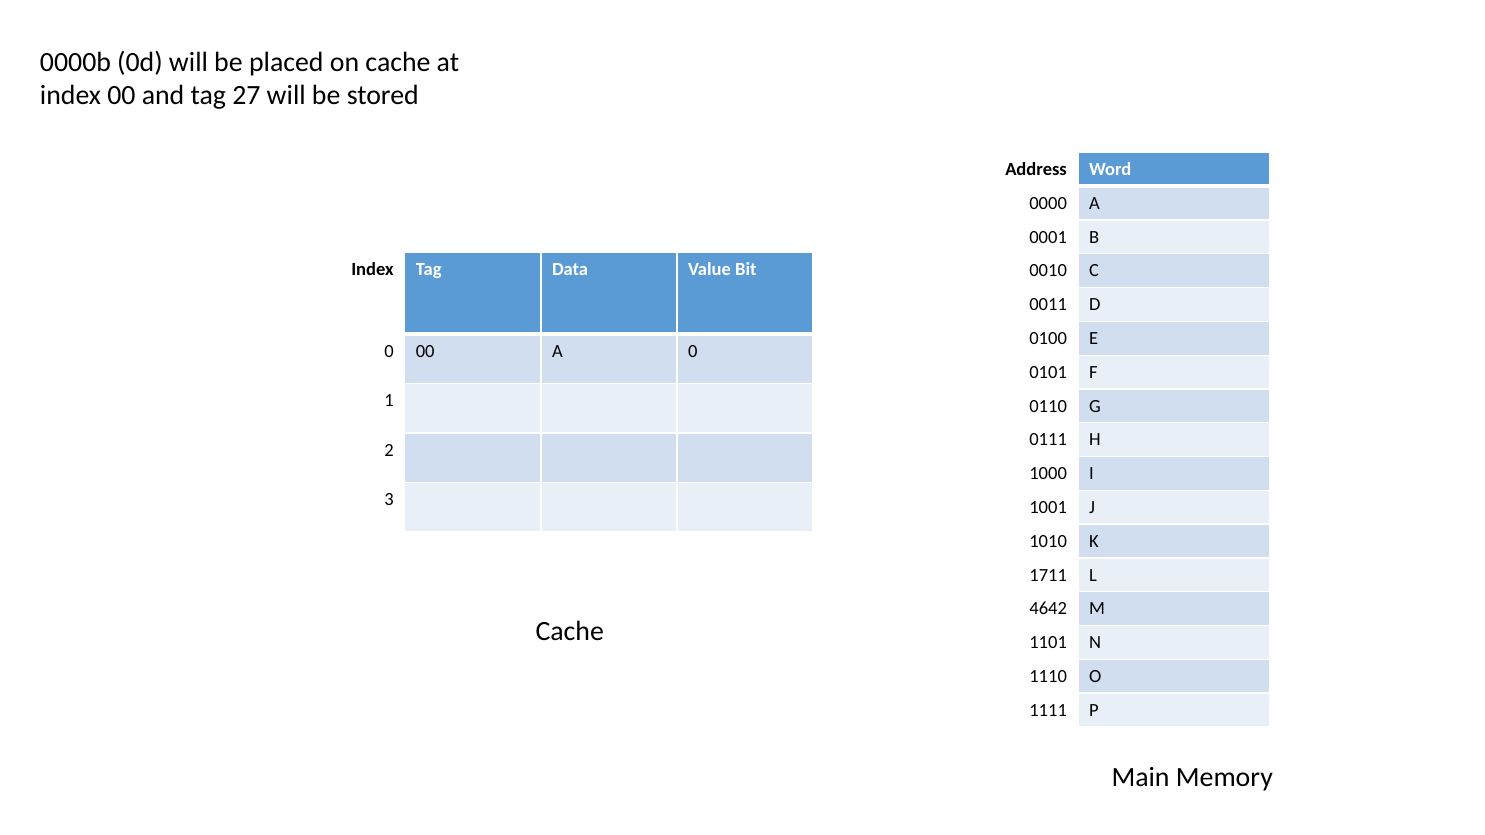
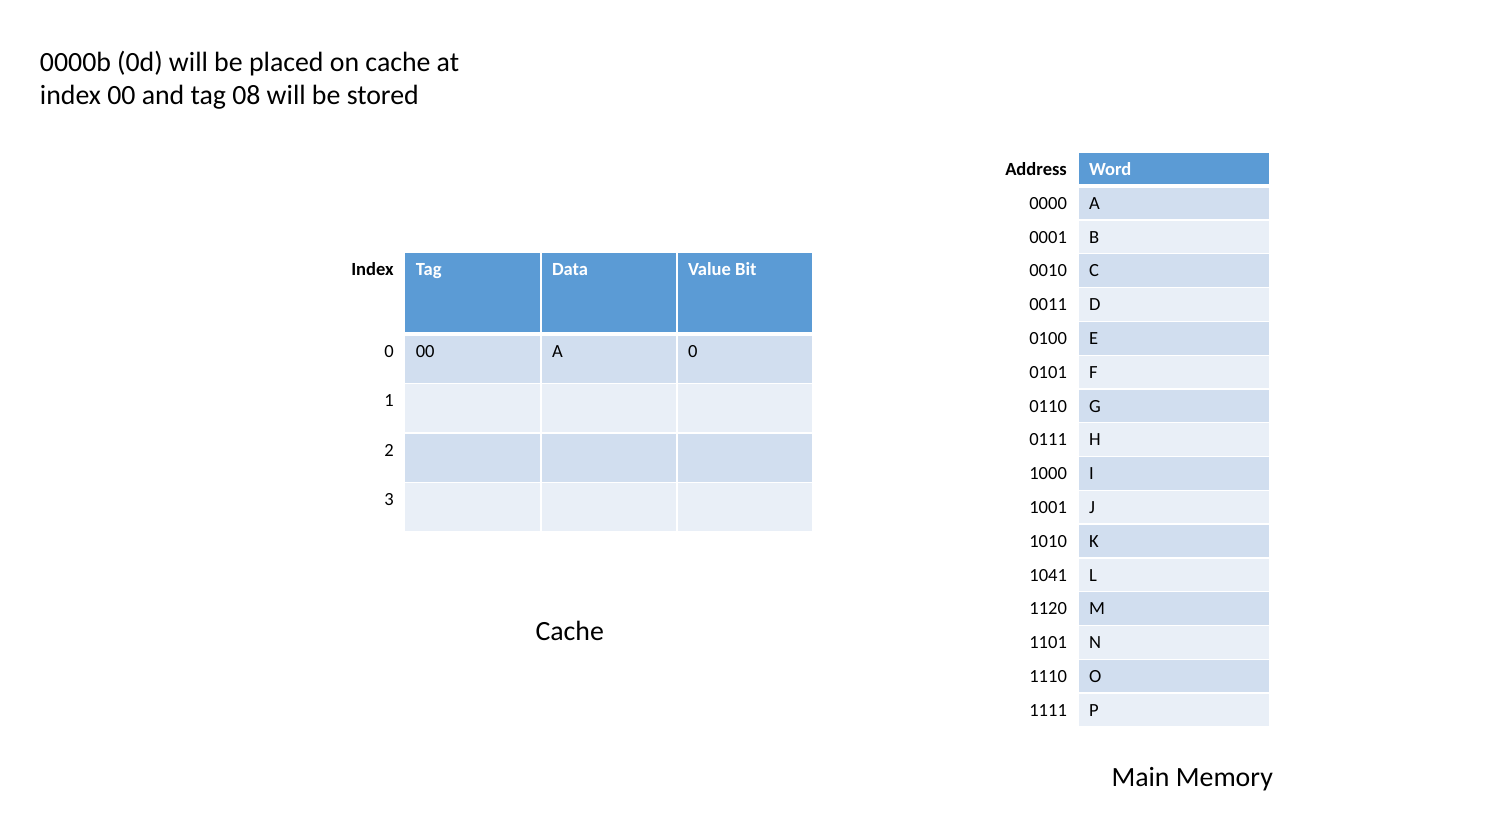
27: 27 -> 08
1711: 1711 -> 1041
4642: 4642 -> 1120
